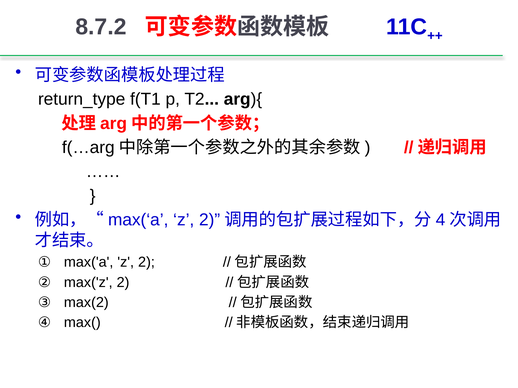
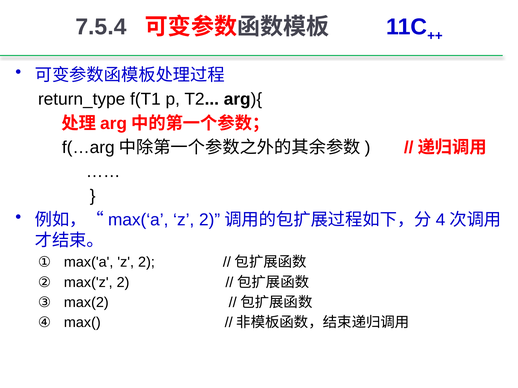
8.7.2: 8.7.2 -> 7.5.4
